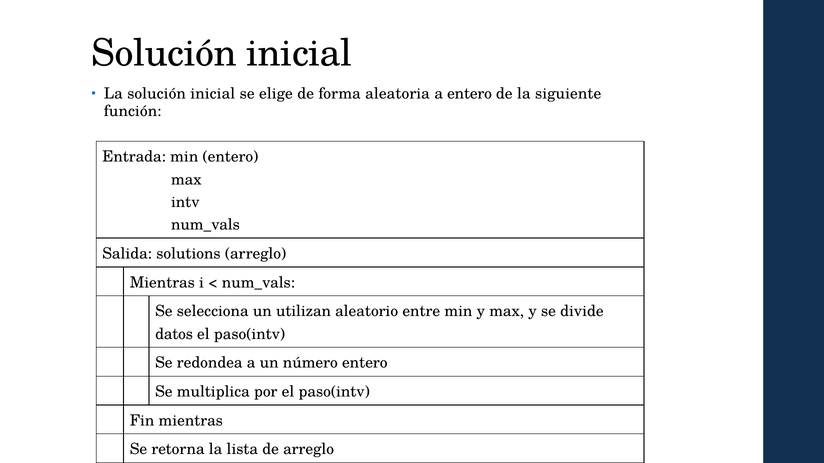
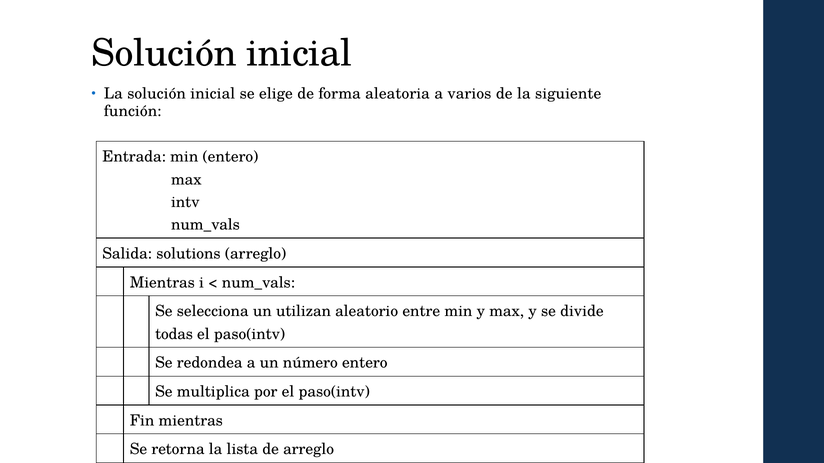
a entero: entero -> varios
datos: datos -> todas
